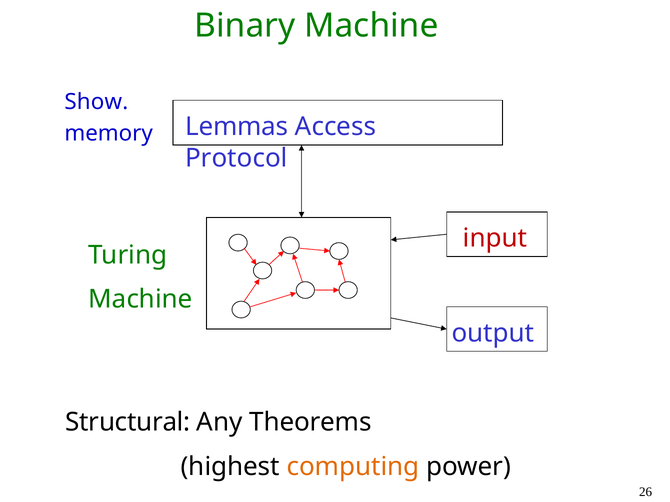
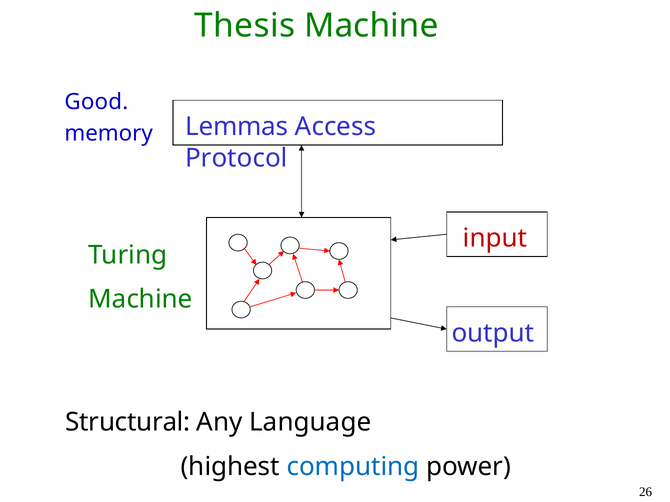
Binary: Binary -> Thesis
Show: Show -> Good
Theorems: Theorems -> Language
computing colour: orange -> blue
